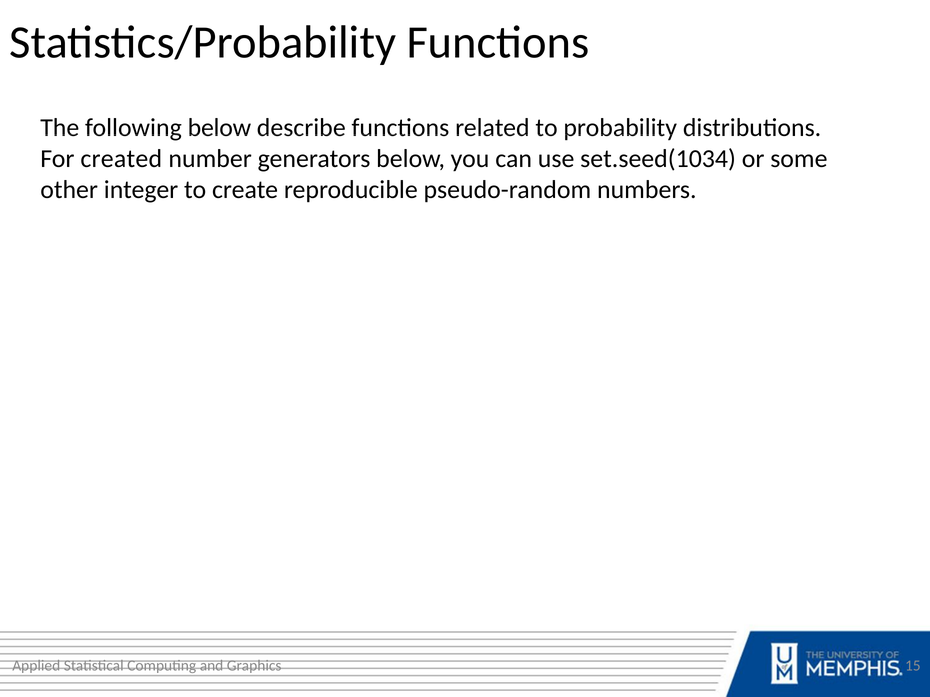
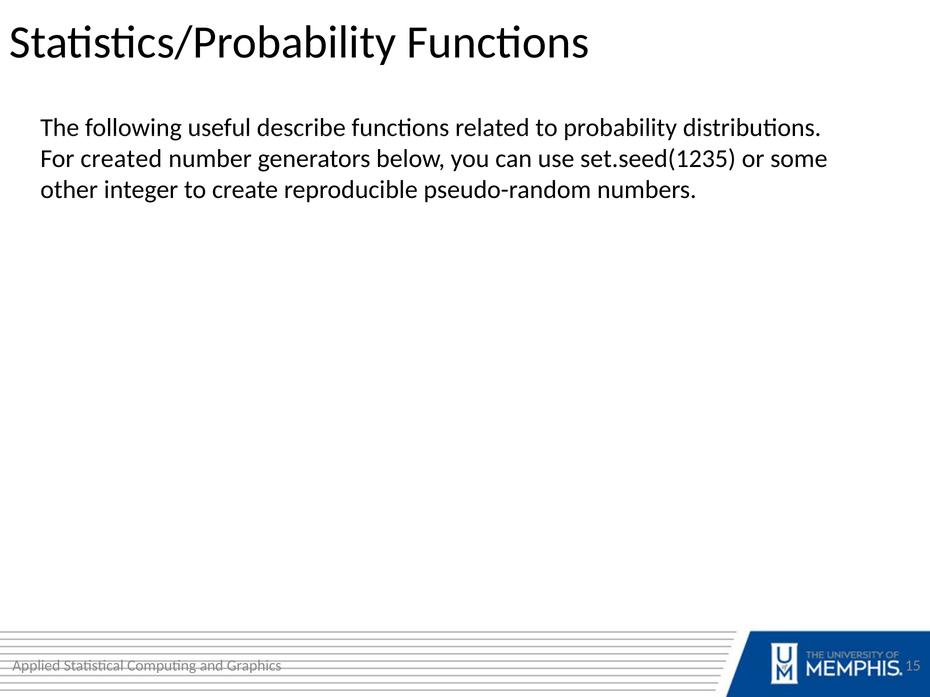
following below: below -> useful
set.seed(1034: set.seed(1034 -> set.seed(1235
